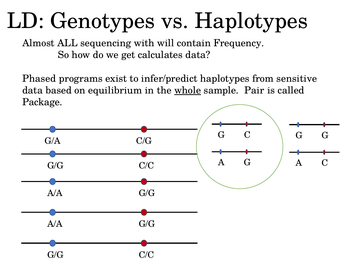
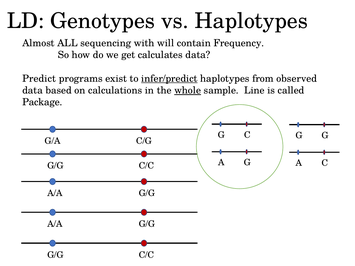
Phased: Phased -> Predict
infer/predict underline: none -> present
sensitive: sensitive -> observed
equilibrium: equilibrium -> calculations
Pair: Pair -> Line
